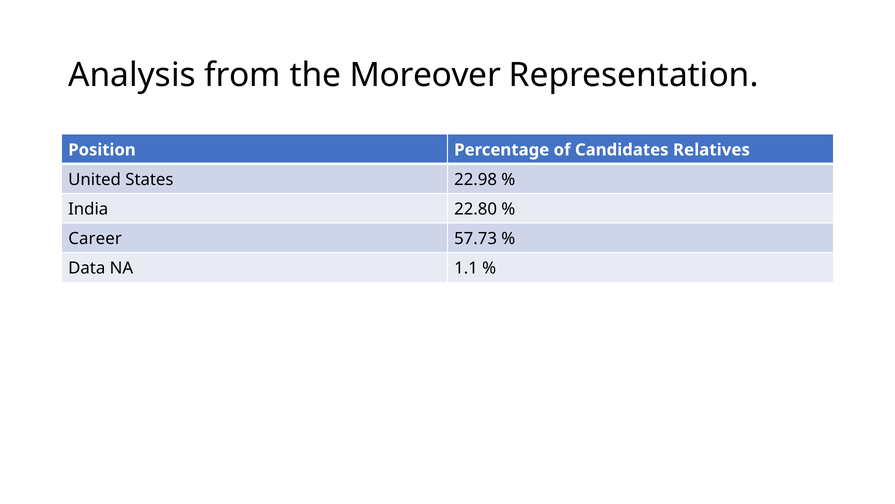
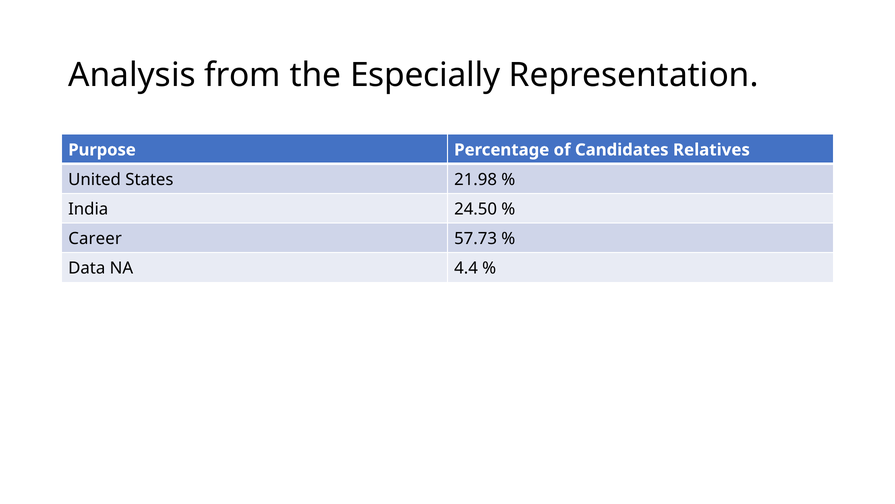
Moreover: Moreover -> Especially
Position: Position -> Purpose
22.98: 22.98 -> 21.98
22.80: 22.80 -> 24.50
1.1: 1.1 -> 4.4
